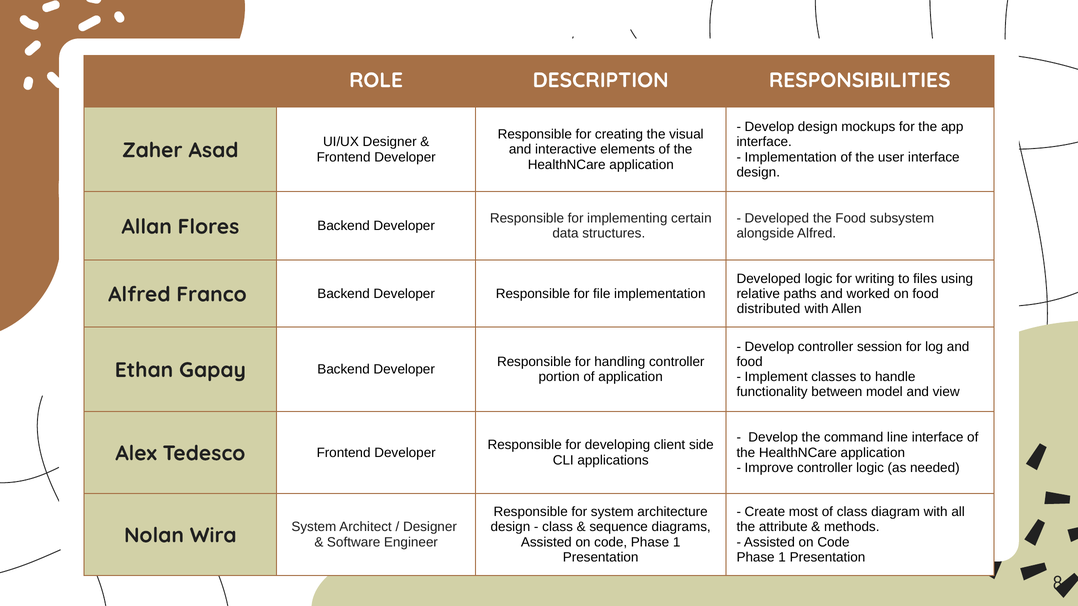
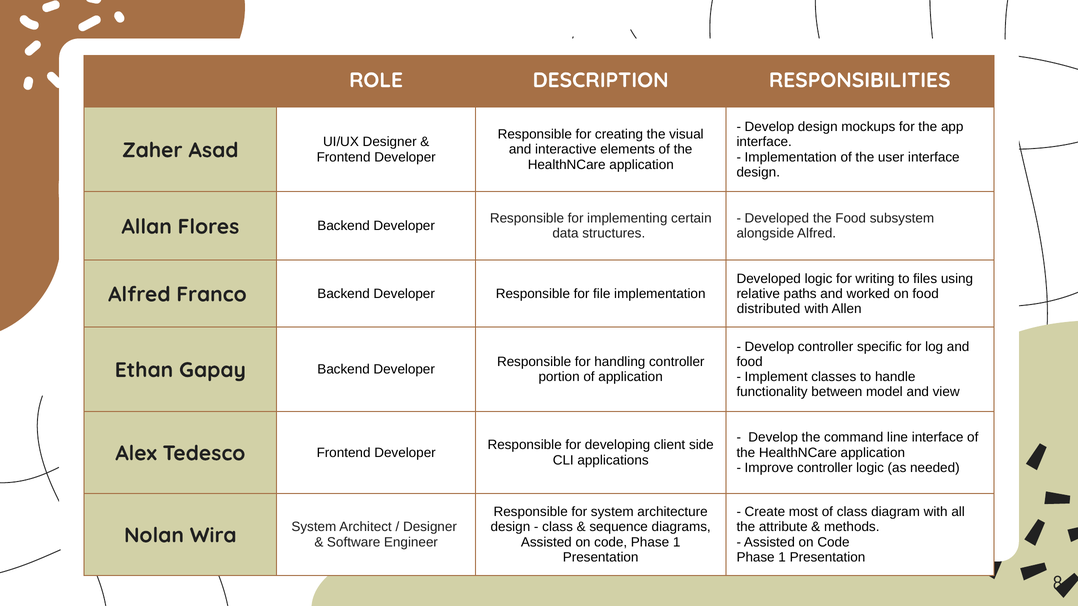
session: session -> specific
